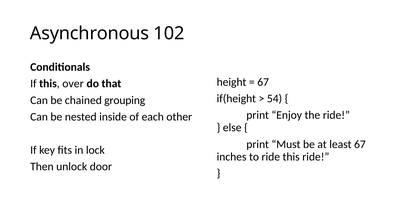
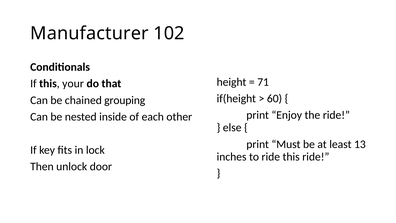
Asynchronous: Asynchronous -> Manufacturer
67 at (263, 82): 67 -> 71
over: over -> your
54: 54 -> 60
least 67: 67 -> 13
